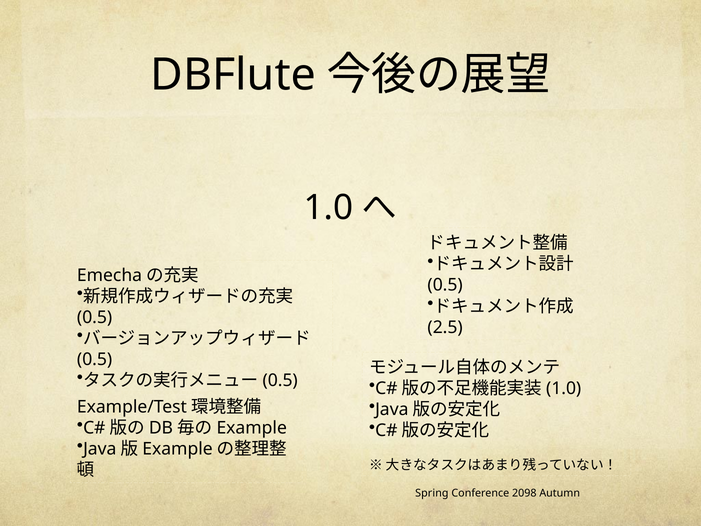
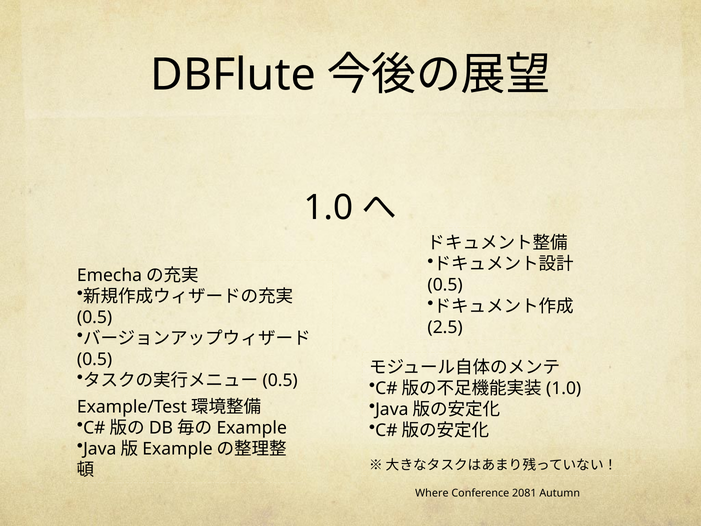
Spring: Spring -> Where
2098: 2098 -> 2081
